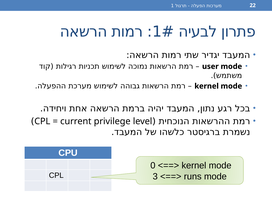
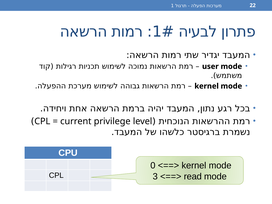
runs: runs -> read
